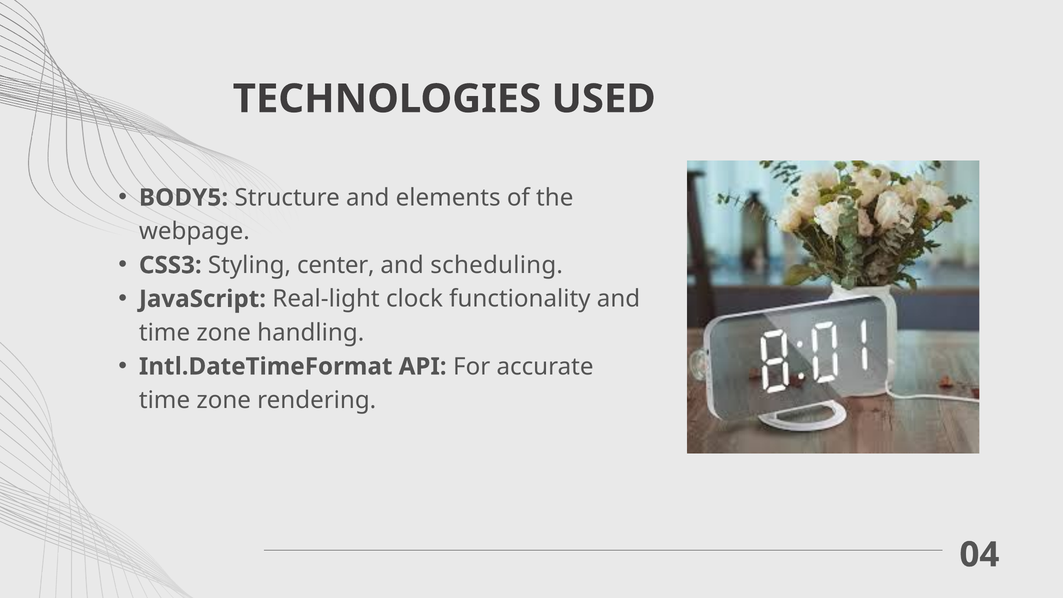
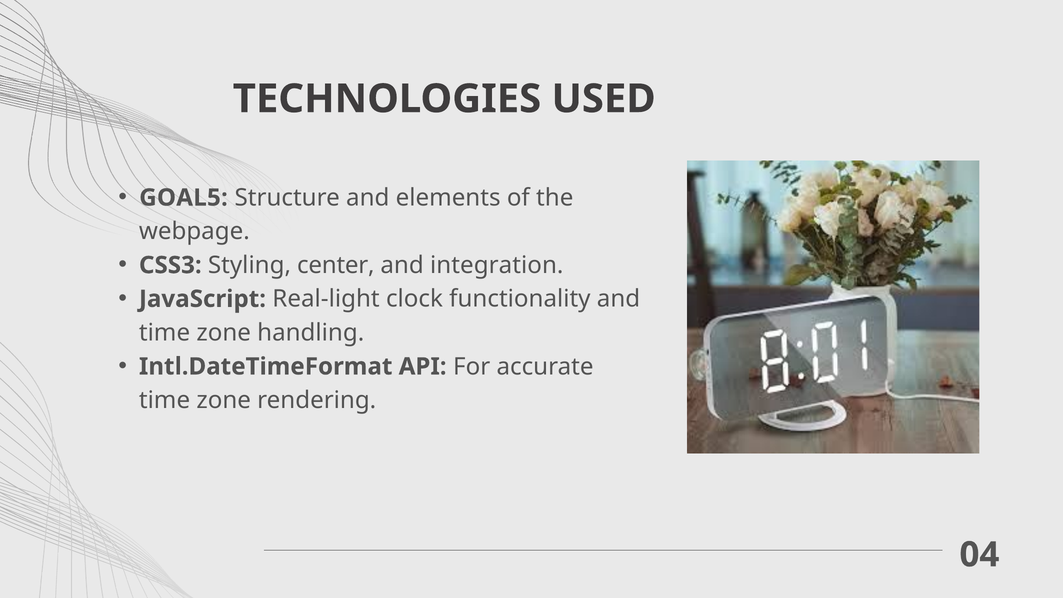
BODY5: BODY5 -> GOAL5
scheduling: scheduling -> integration
